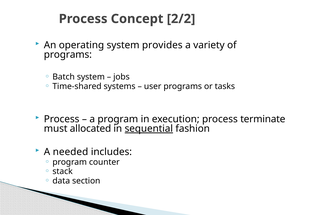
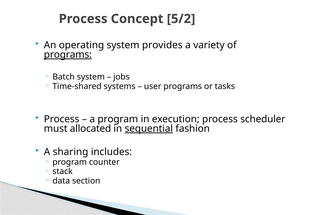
2/2: 2/2 -> 5/2
programs at (68, 55) underline: none -> present
terminate: terminate -> scheduler
needed: needed -> sharing
